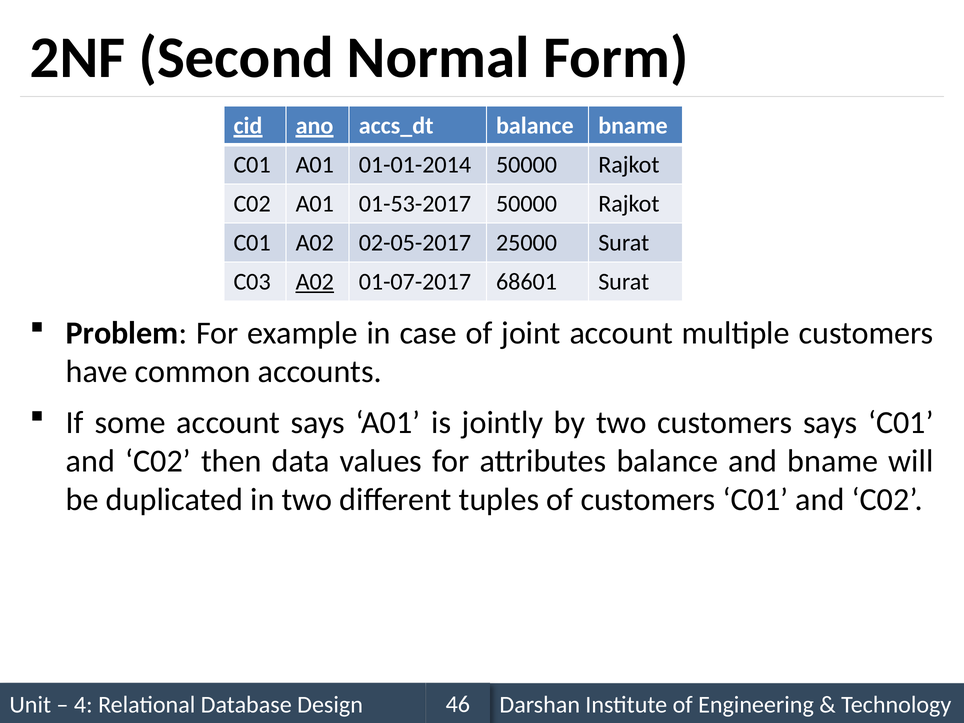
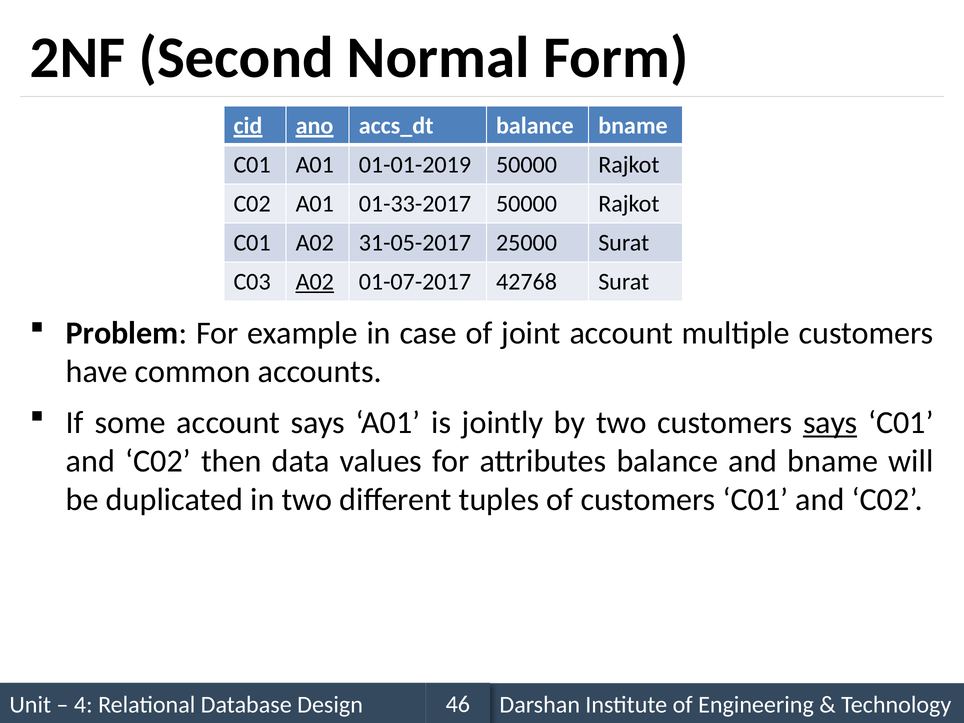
01-01-2014: 01-01-2014 -> 01-01-2019
01-53-2017: 01-53-2017 -> 01-33-2017
02-05-2017: 02-05-2017 -> 31-05-2017
68601: 68601 -> 42768
says at (830, 423) underline: none -> present
